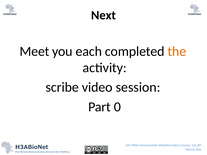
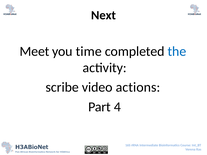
each: each -> time
the colour: orange -> blue
session: session -> actions
0: 0 -> 4
